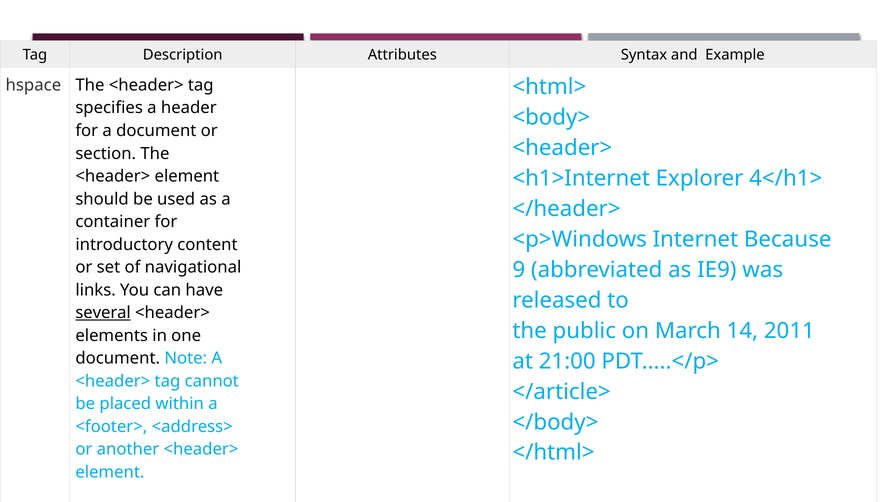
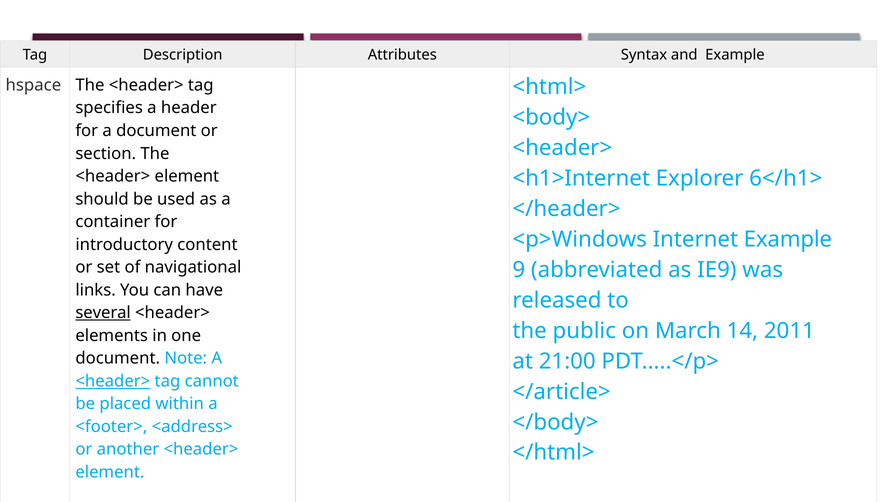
4</h1>: 4</h1> -> 6</h1>
Internet Because: Because -> Example
<header> at (113, 381) underline: none -> present
